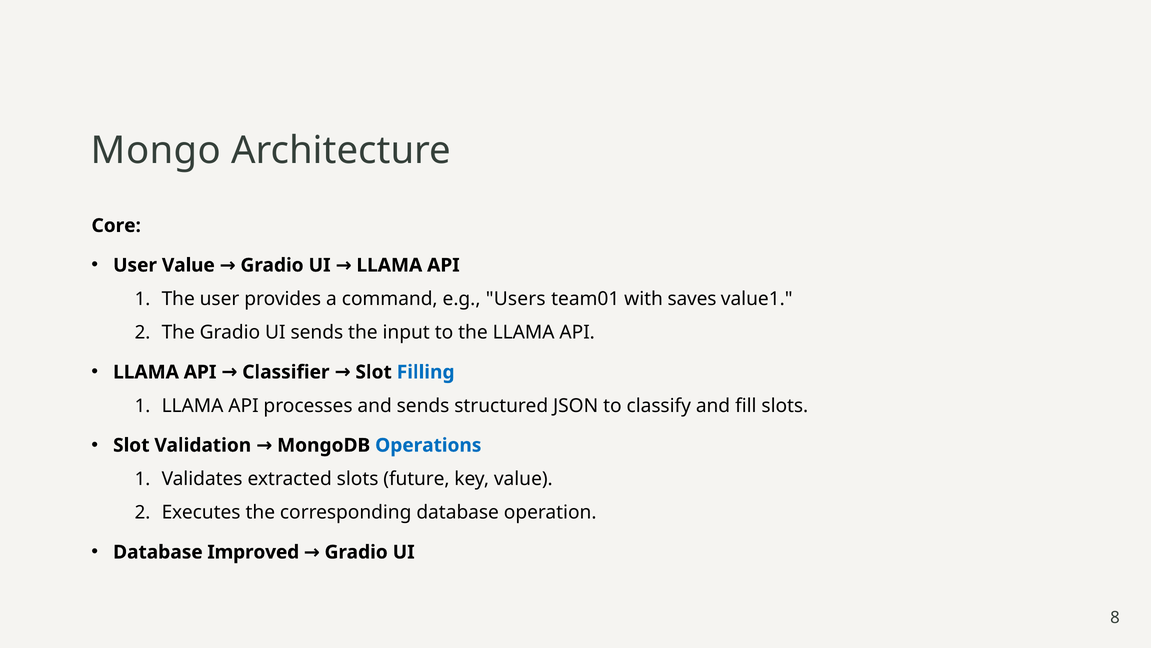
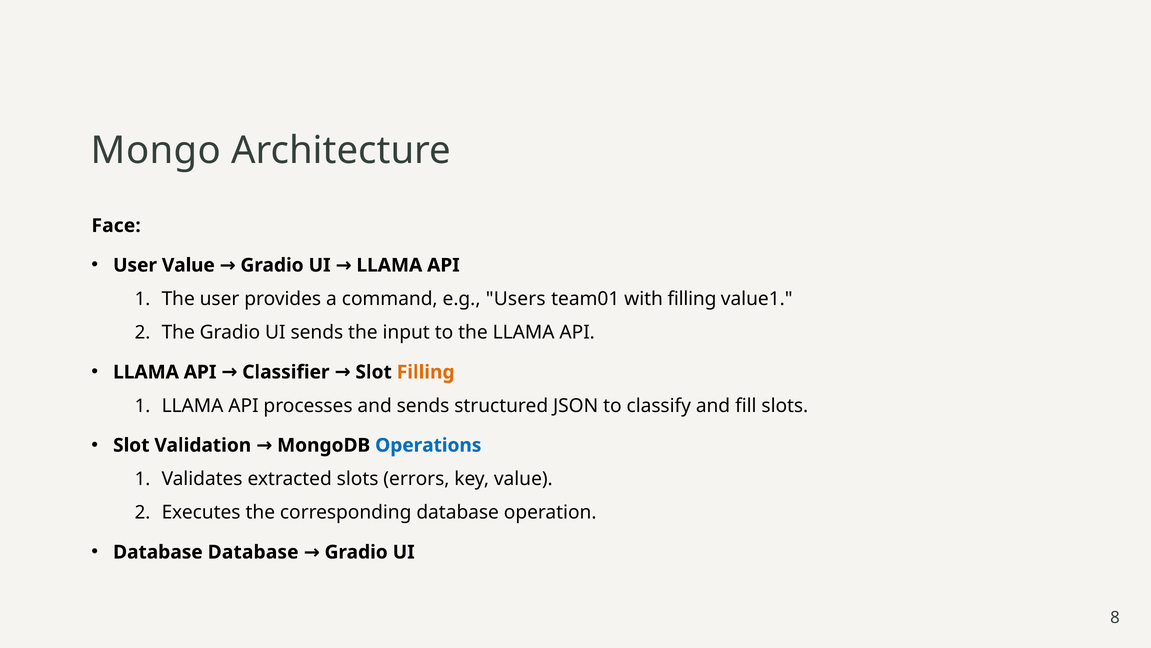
Core: Core -> Face
with saves: saves -> filling
Filling at (426, 372) colour: blue -> orange
future: future -> errors
Database Improved: Improved -> Database
